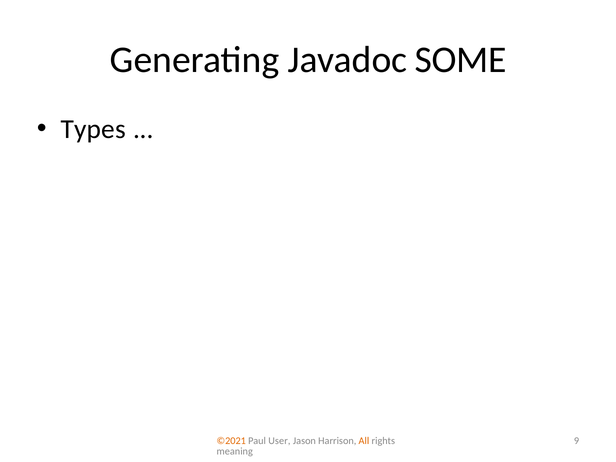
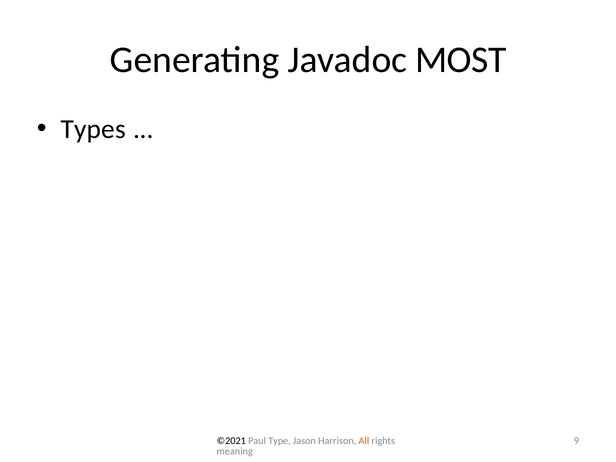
SOME: SOME -> MOST
©2021 colour: orange -> black
User: User -> Type
